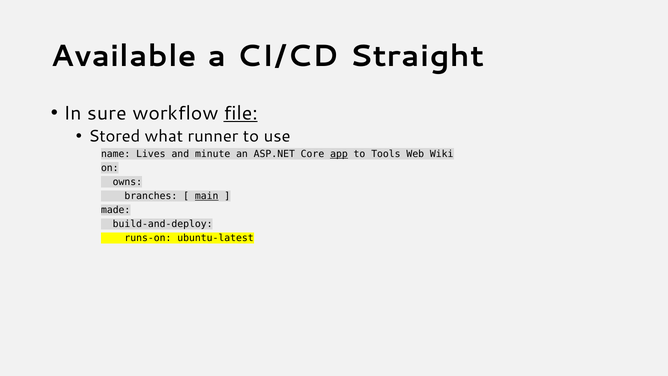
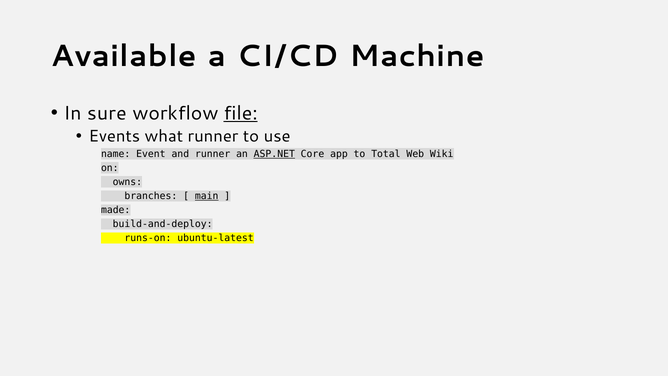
Straight: Straight -> Machine
Stored: Stored -> Events
Lives: Lives -> Event
and minute: minute -> runner
ASP.NET underline: none -> present
app underline: present -> none
Tools: Tools -> Total
